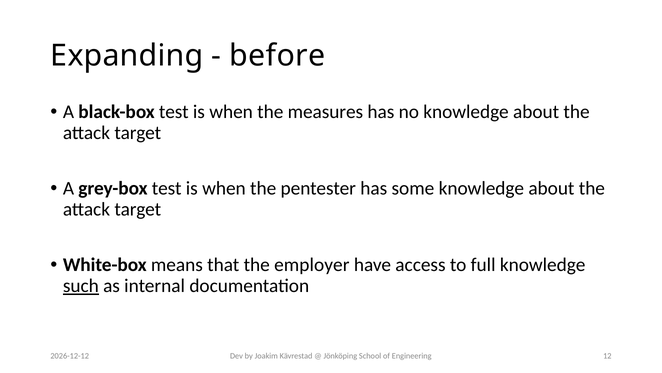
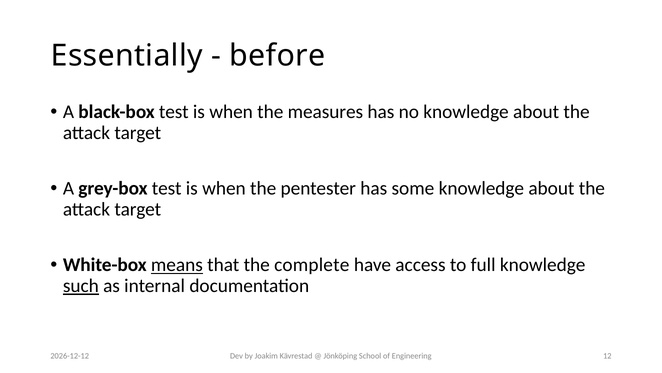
Expanding: Expanding -> Essentially
means underline: none -> present
employer: employer -> complete
